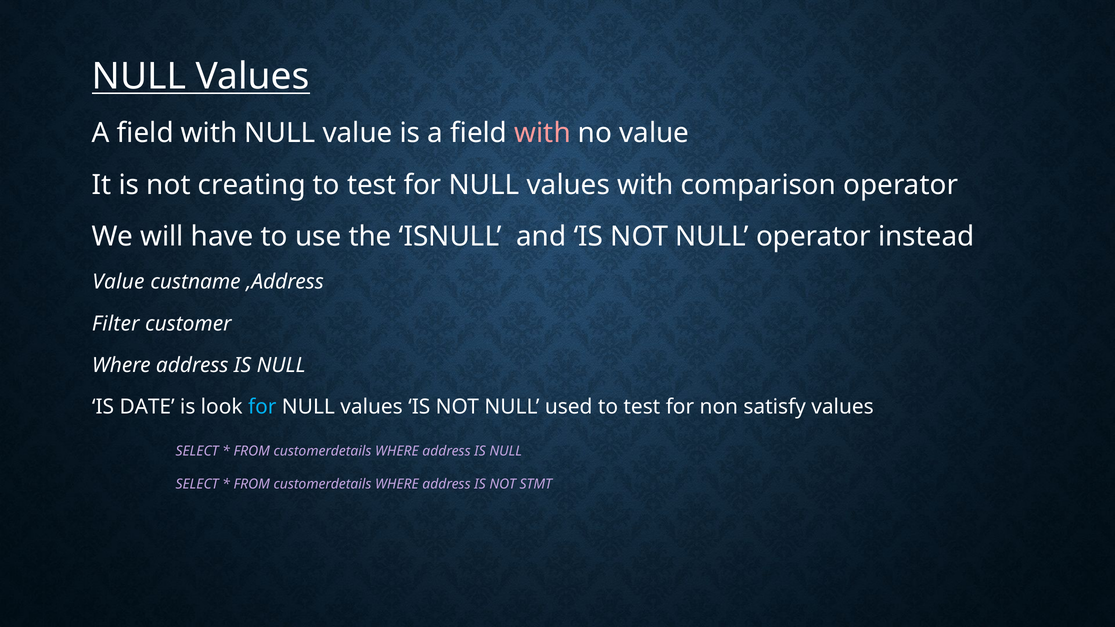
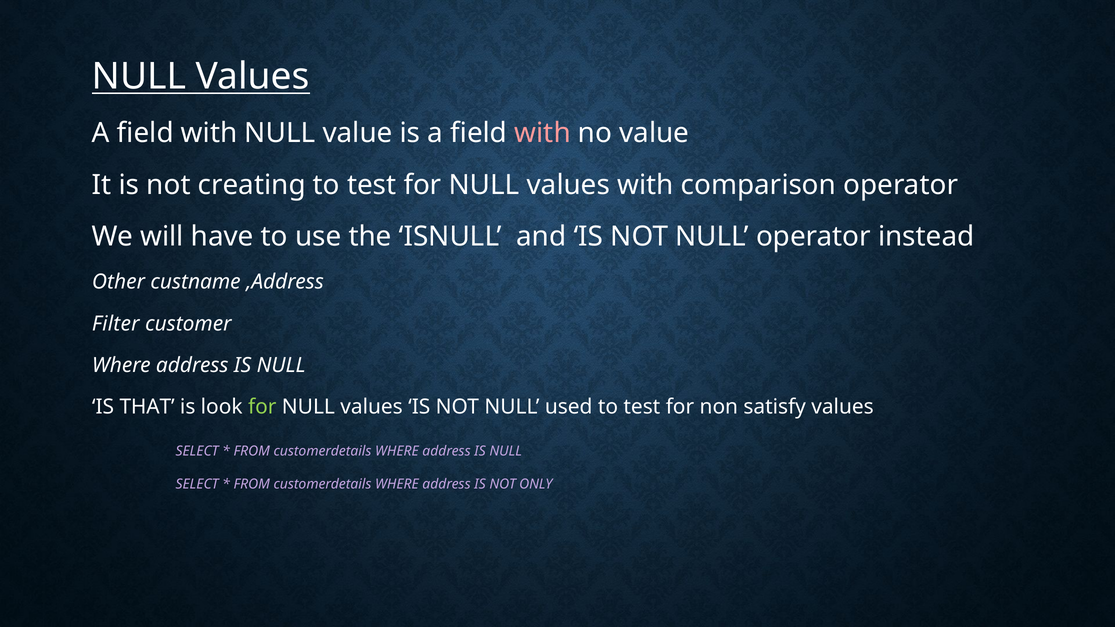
Value at (118, 282): Value -> Other
DATE: DATE -> THAT
for at (262, 407) colour: light blue -> light green
STMT: STMT -> ONLY
